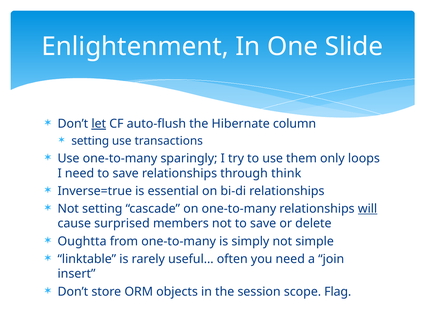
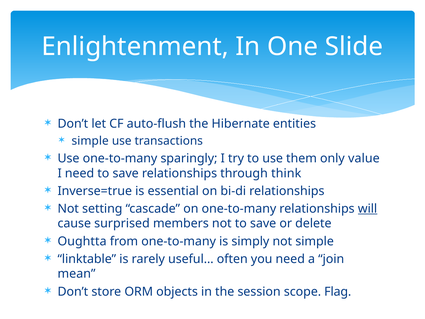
let underline: present -> none
column: column -> entities
setting at (90, 141): setting -> simple
loops: loops -> value
insert: insert -> mean
